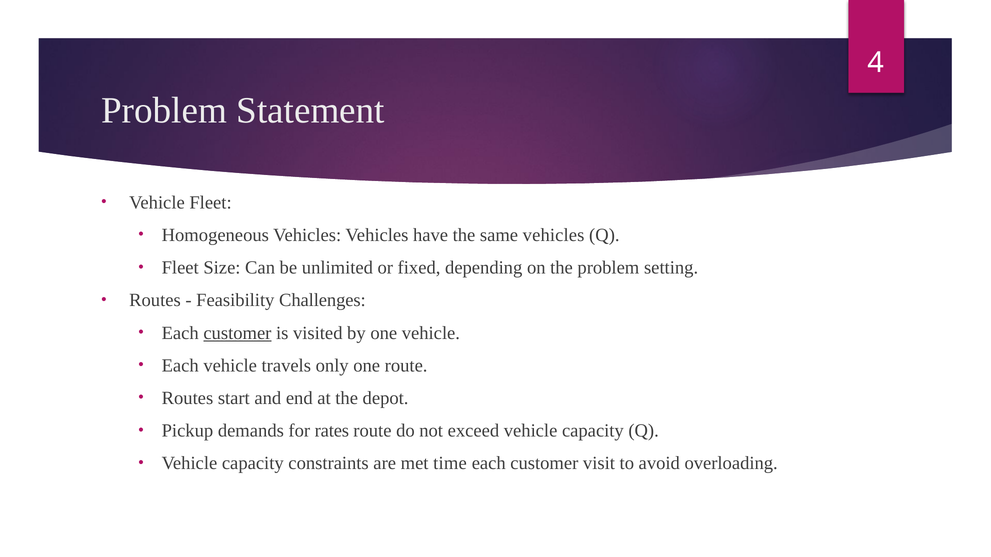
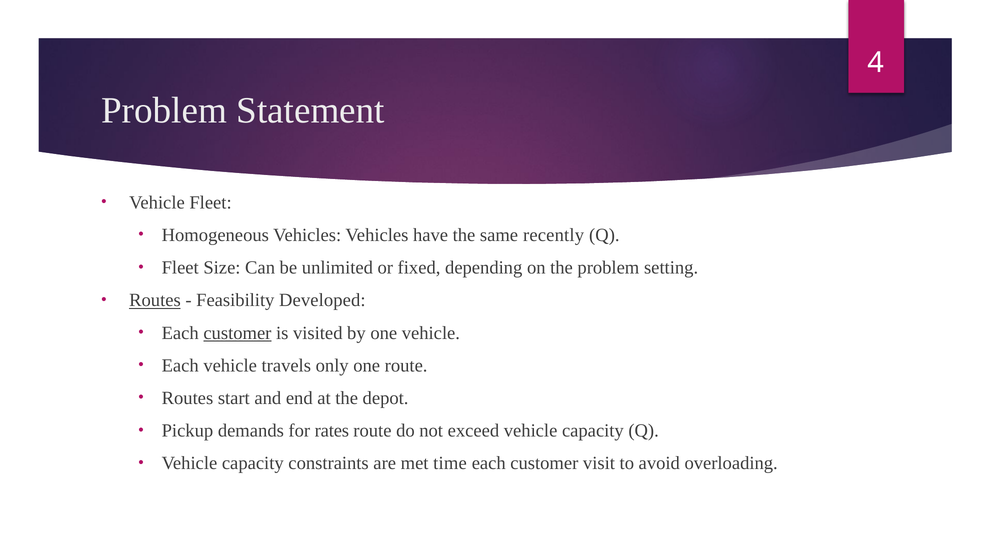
same vehicles: vehicles -> recently
Routes at (155, 301) underline: none -> present
Challenges: Challenges -> Developed
